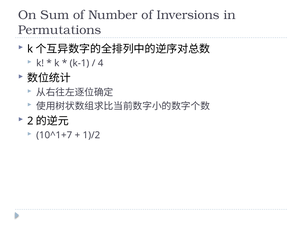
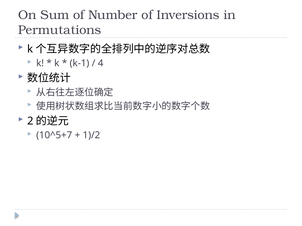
10^1+7: 10^1+7 -> 10^5+7
